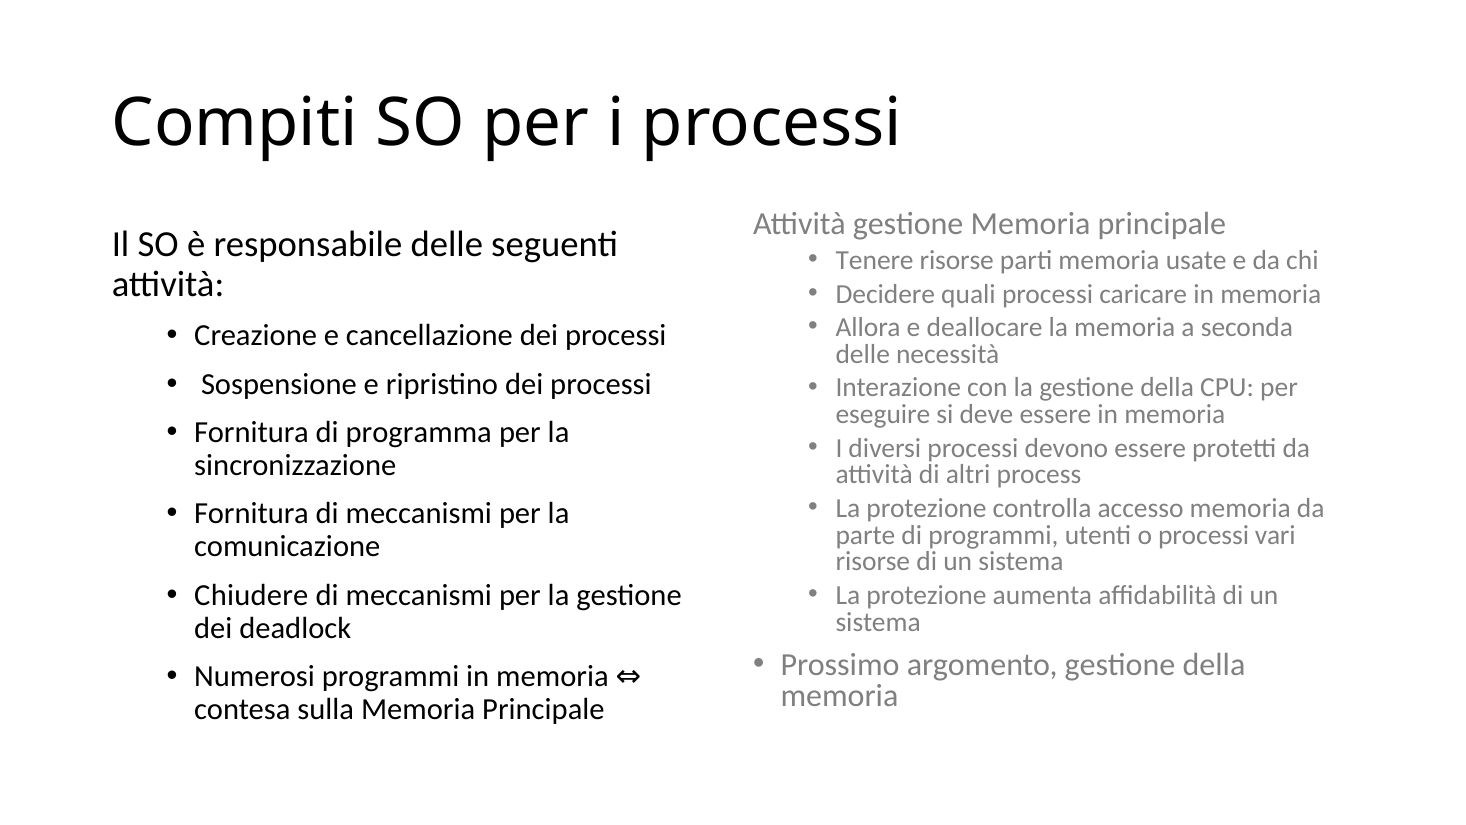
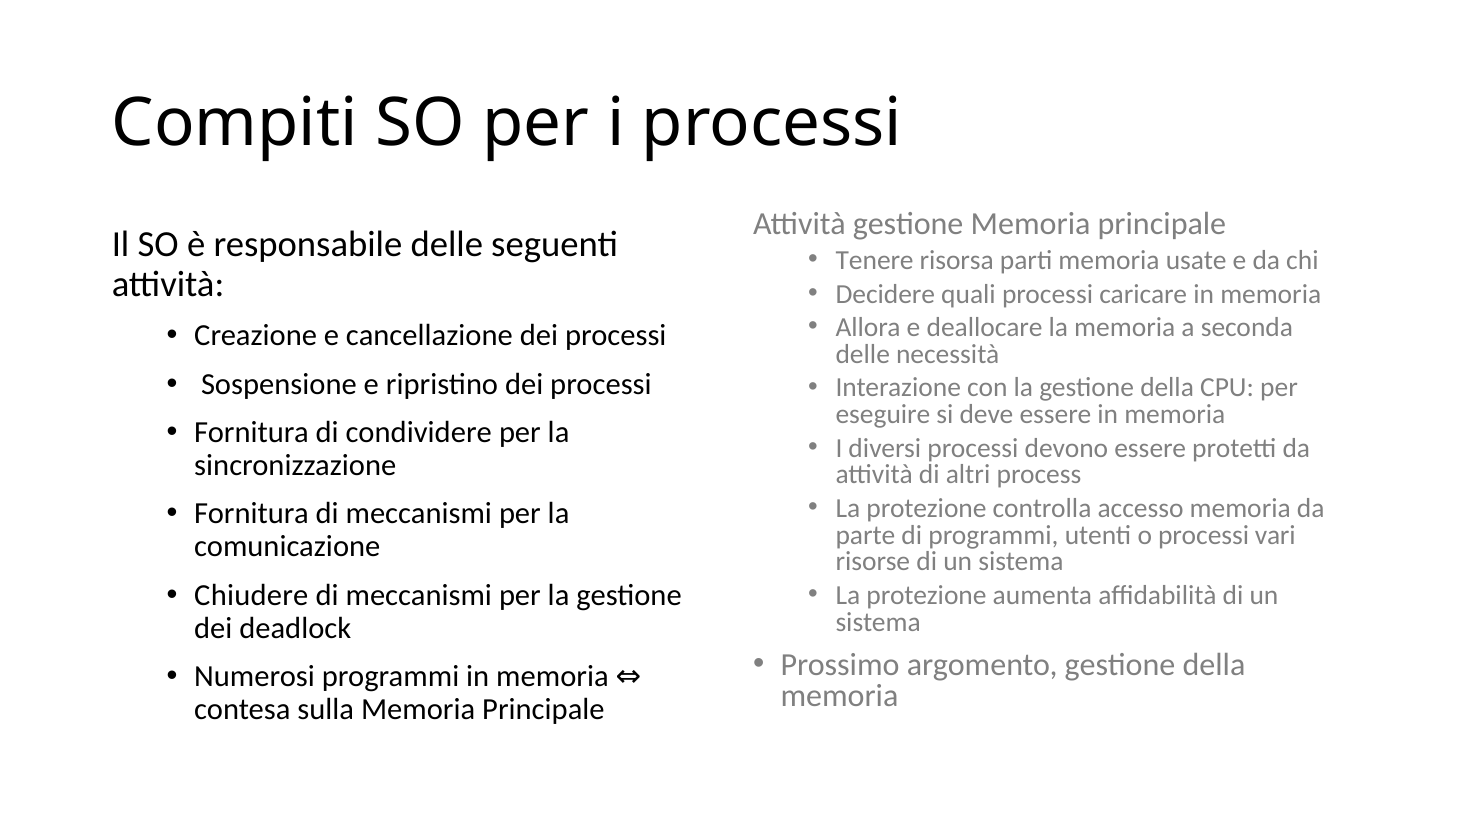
Tenere risorse: risorse -> risorsa
programma: programma -> condividere
